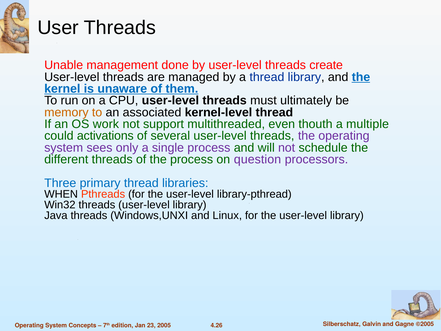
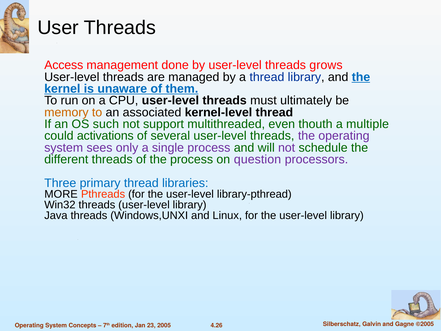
Unable: Unable -> Access
create: create -> grows
work: work -> such
WHEN: WHEN -> MORE
